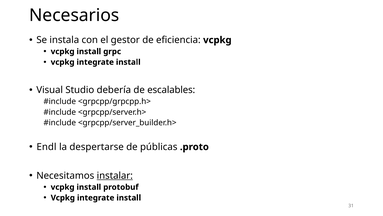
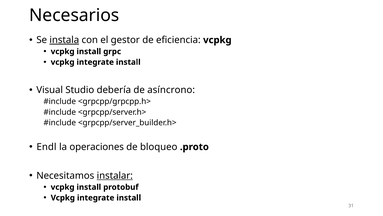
instala underline: none -> present
escalables: escalables -> asíncrono
despertarse: despertarse -> operaciones
públicas: públicas -> bloqueo
